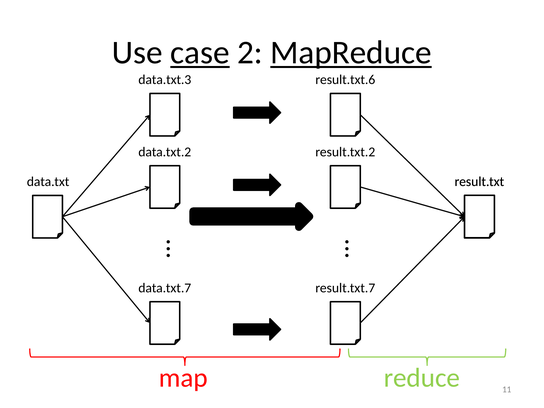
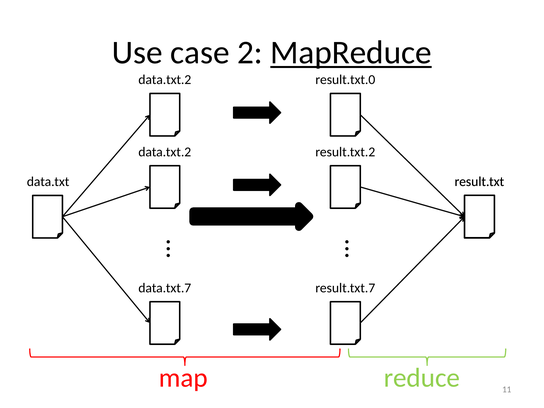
case underline: present -> none
data.txt.3 at (165, 80): data.txt.3 -> data.txt.2
result.txt.6: result.txt.6 -> result.txt.0
